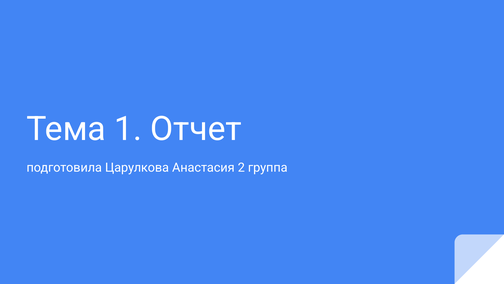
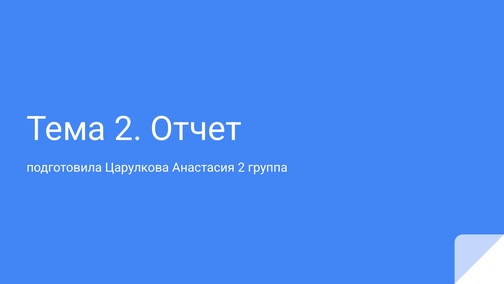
Тема 1: 1 -> 2
